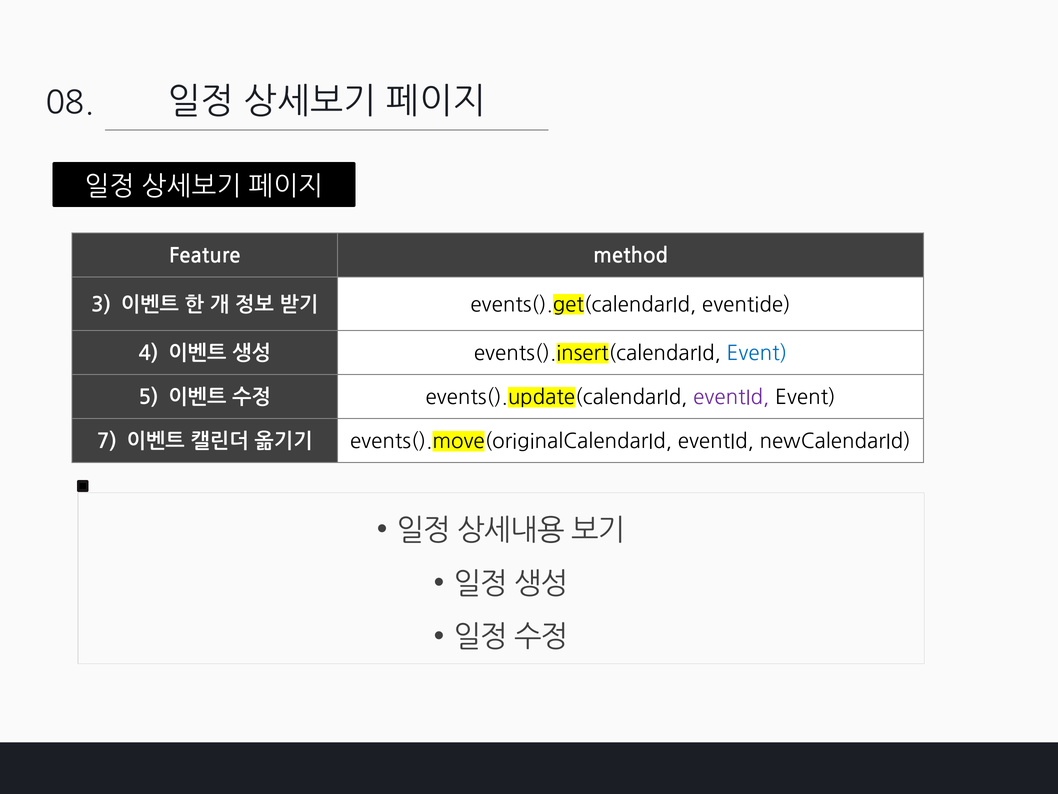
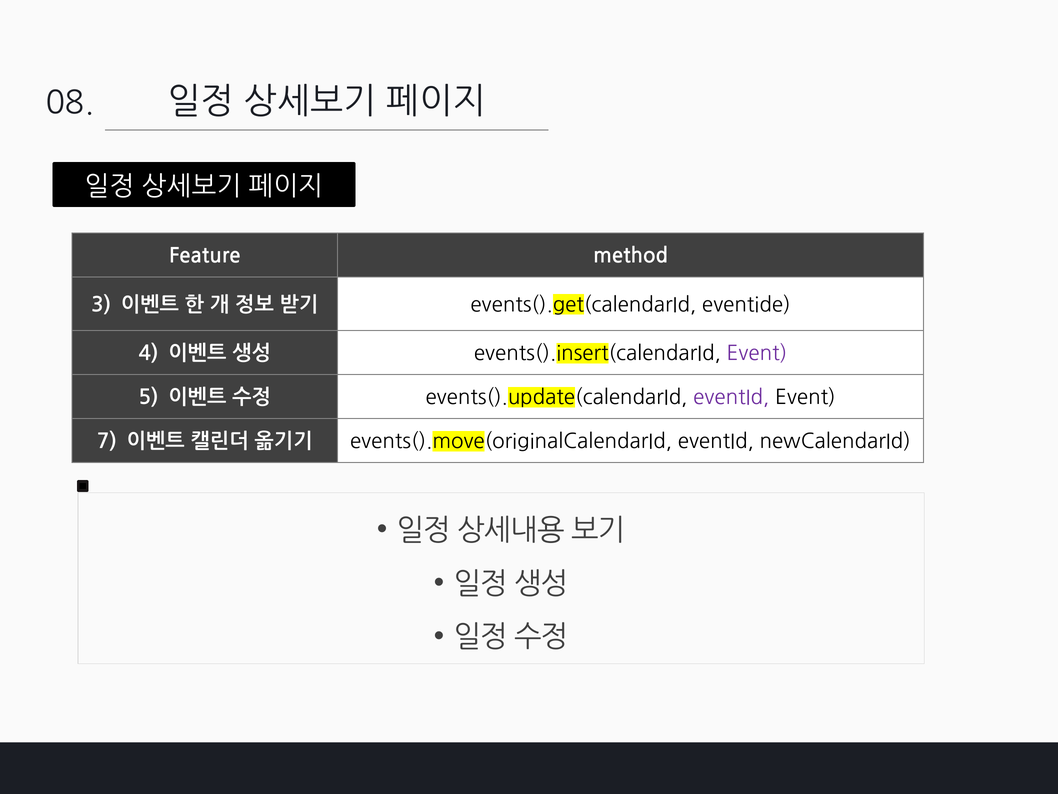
Event at (757, 353) colour: blue -> purple
